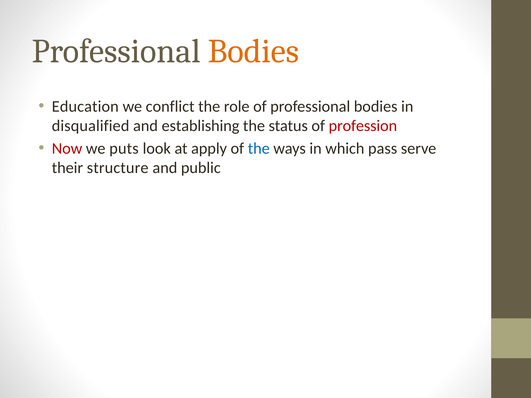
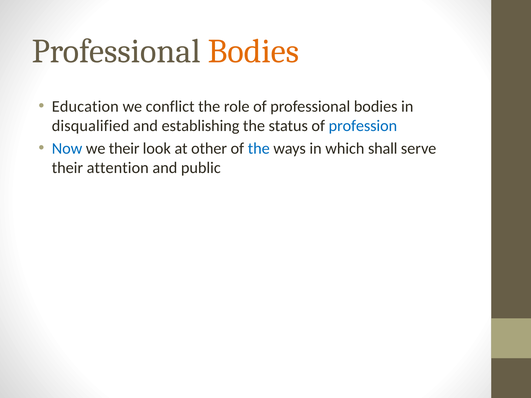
profession colour: red -> blue
Now colour: red -> blue
we puts: puts -> their
apply: apply -> other
pass: pass -> shall
structure: structure -> attention
